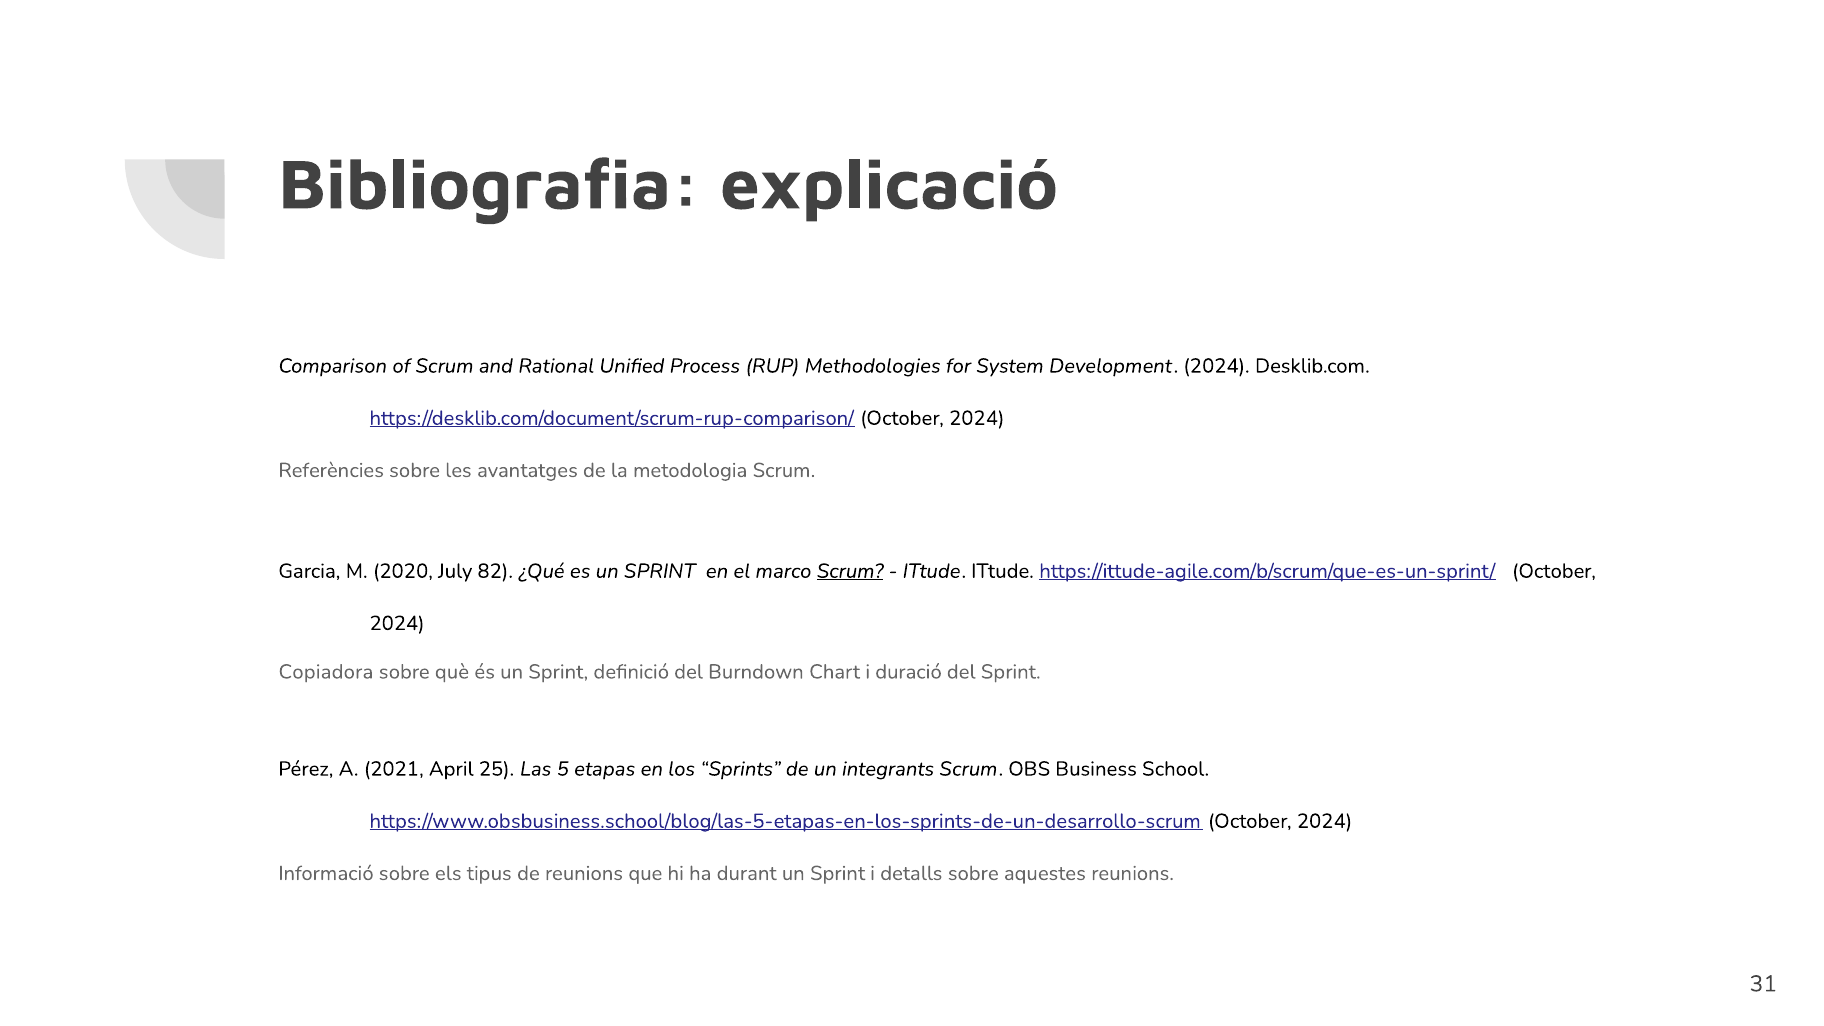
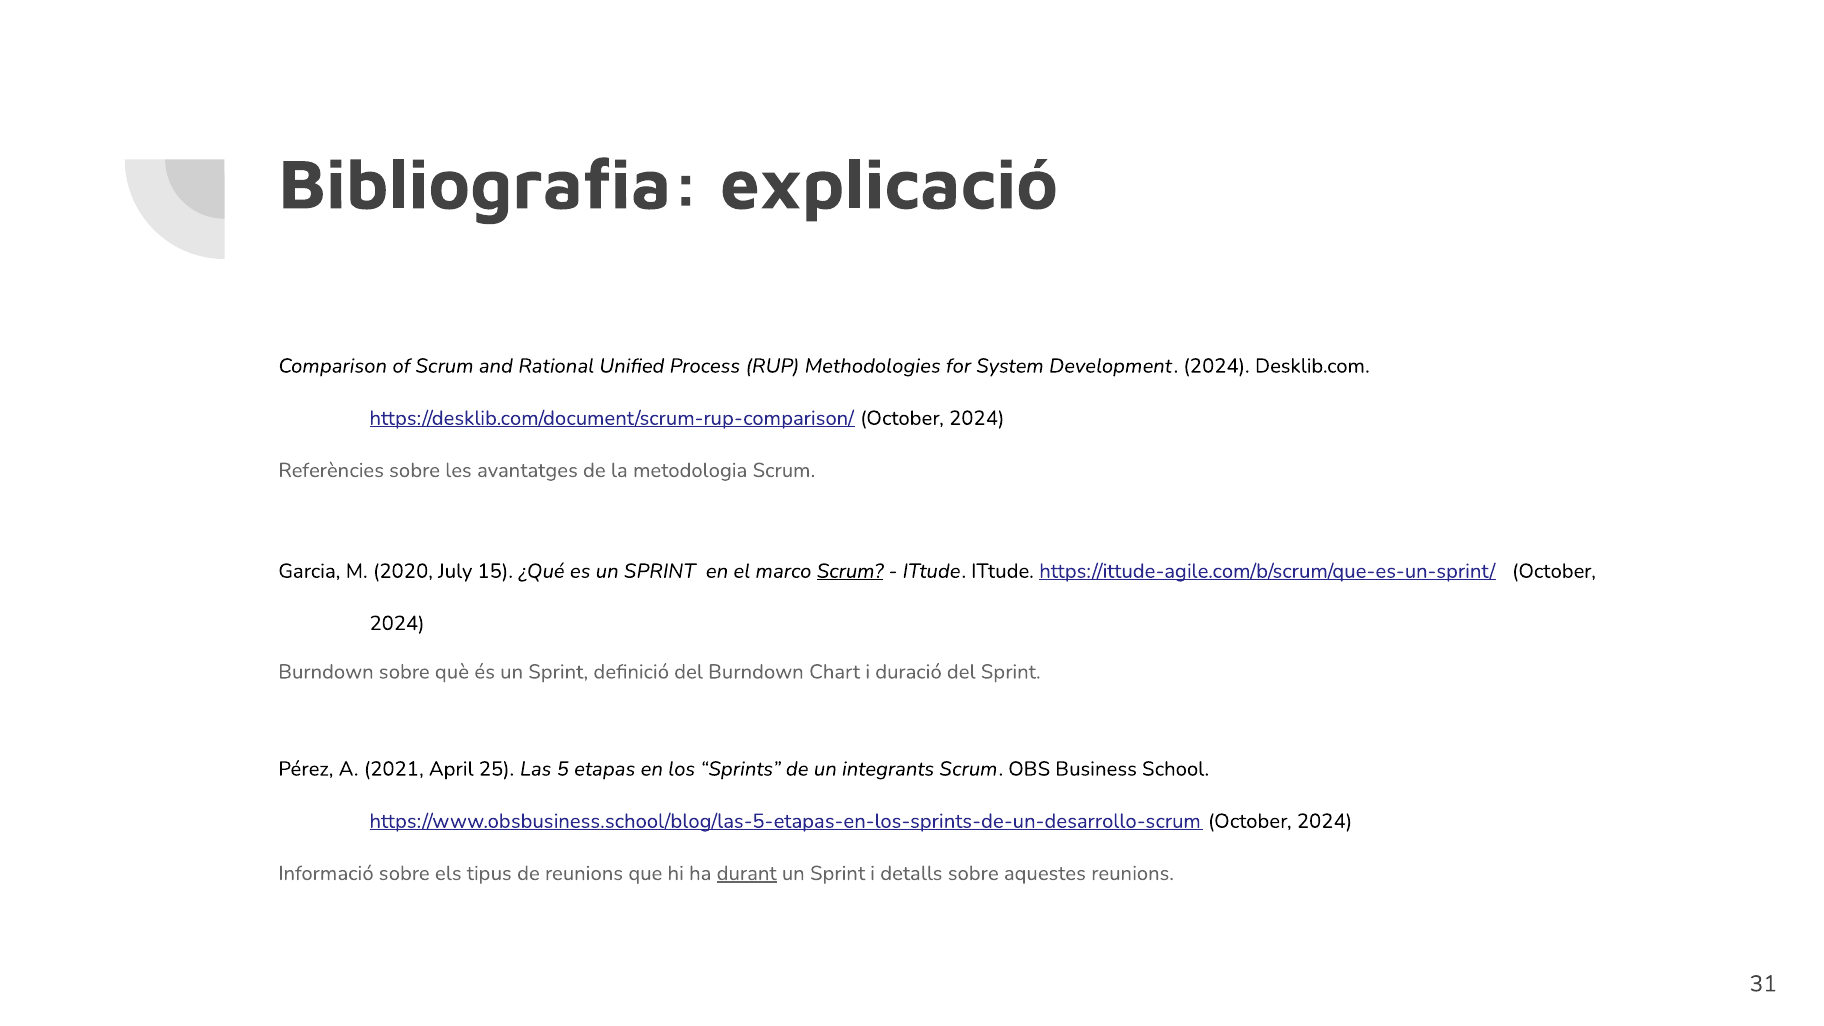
82: 82 -> 15
Copiadora at (326, 672): Copiadora -> Burndown
durant underline: none -> present
